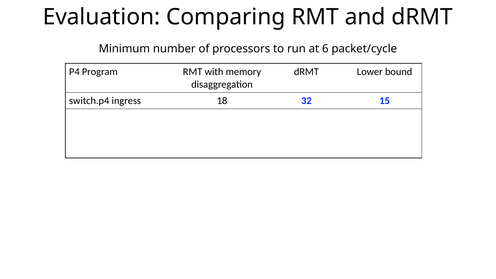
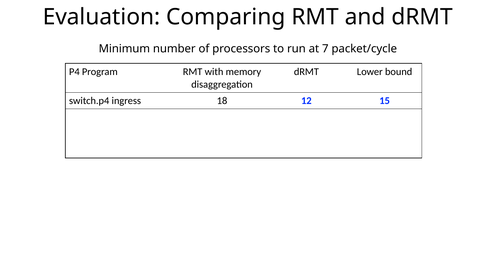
6: 6 -> 7
32: 32 -> 12
